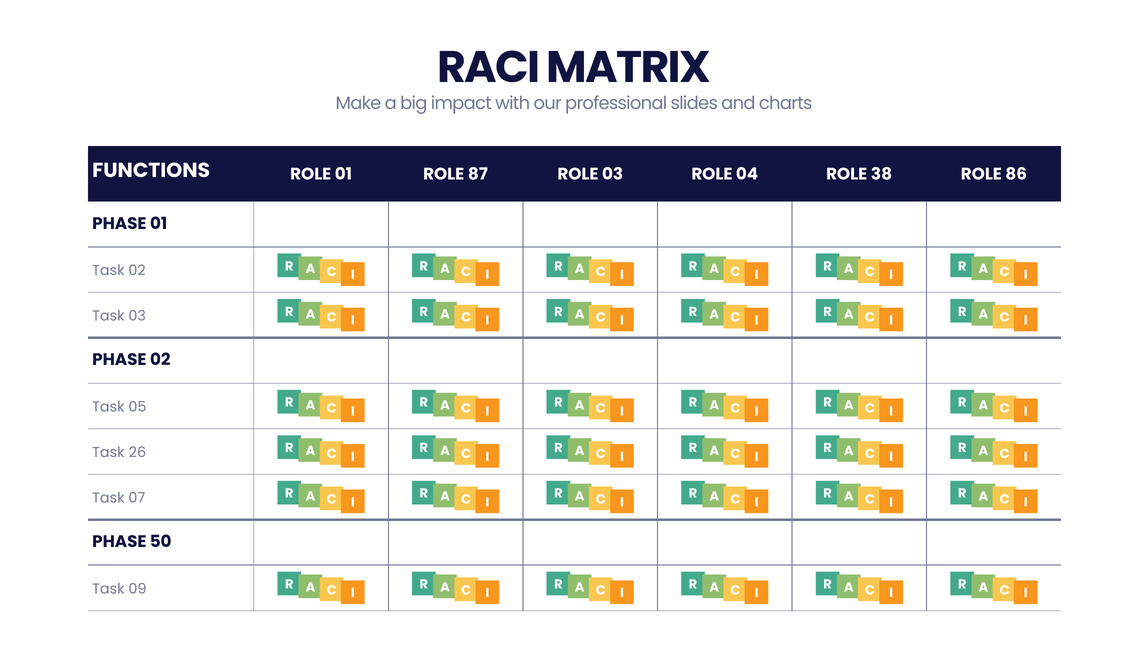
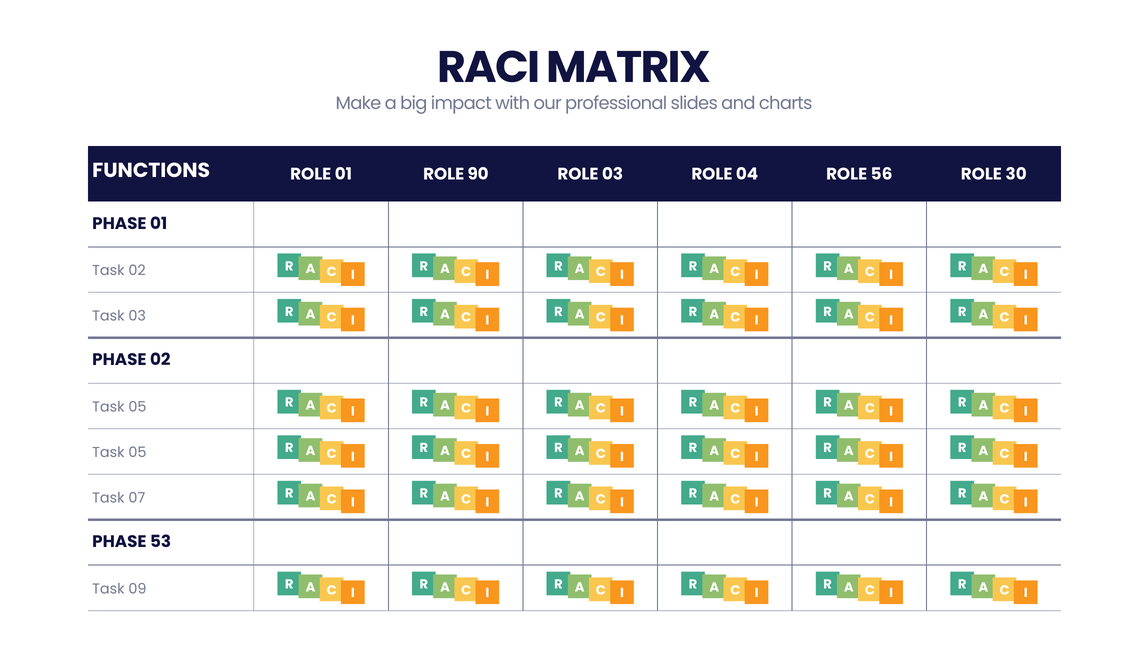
87: 87 -> 90
38: 38 -> 56
86: 86 -> 30
26 at (137, 452): 26 -> 05
50: 50 -> 53
